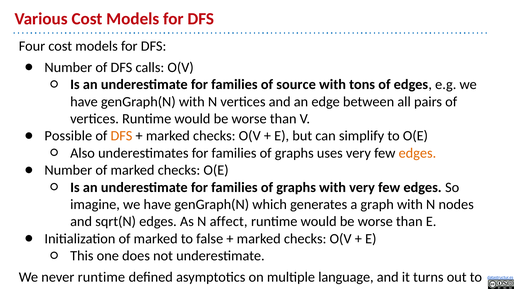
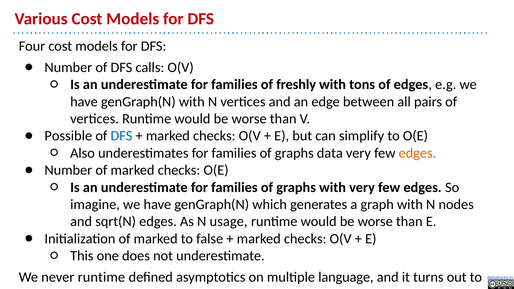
source: source -> freshly
DFS at (121, 136) colour: orange -> blue
uses: uses -> data
affect: affect -> usage
